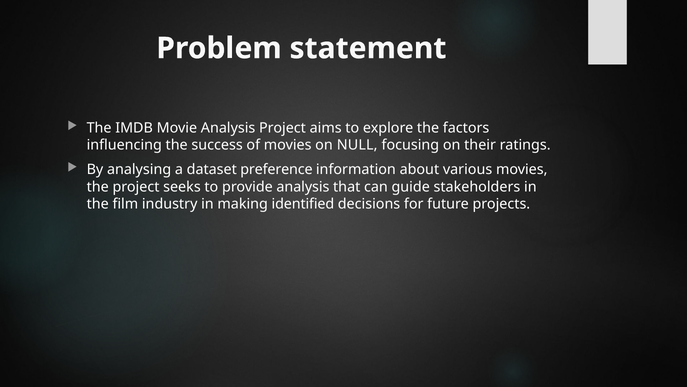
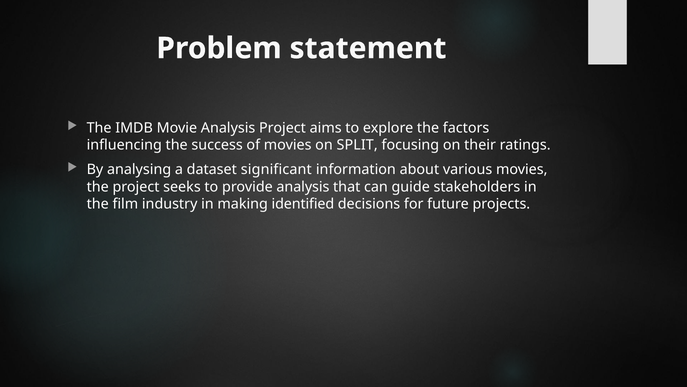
NULL: NULL -> SPLIT
preference: preference -> significant
